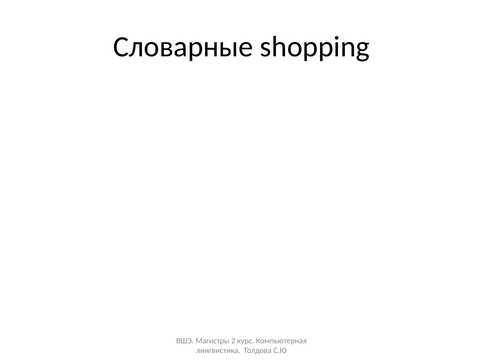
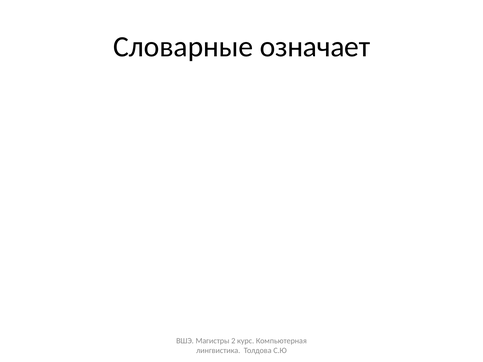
shopping: shopping -> означает
